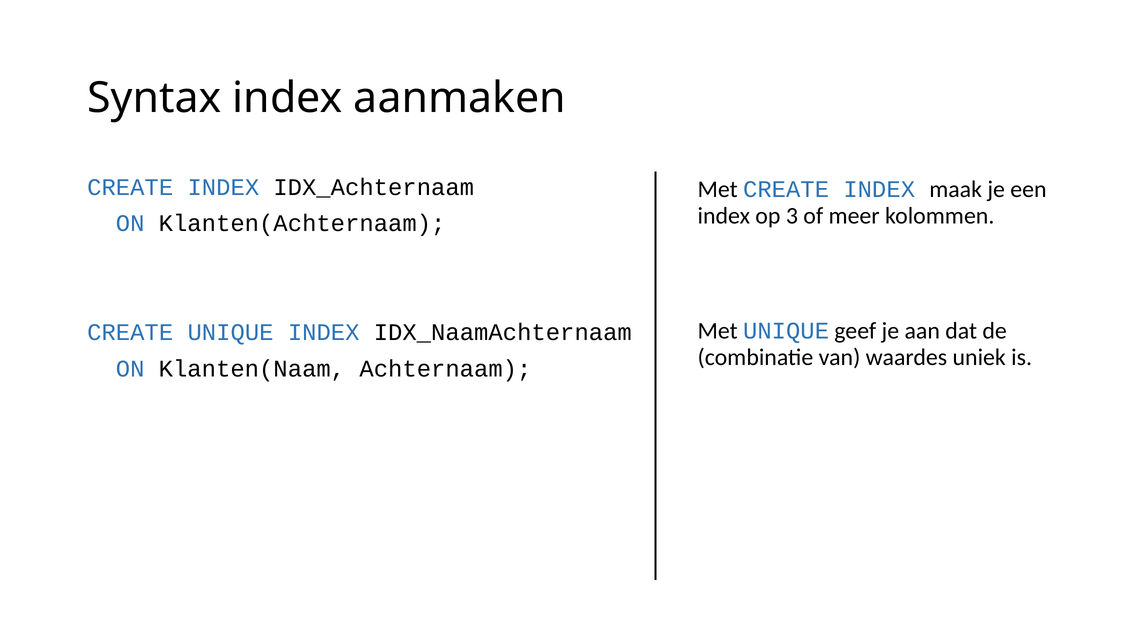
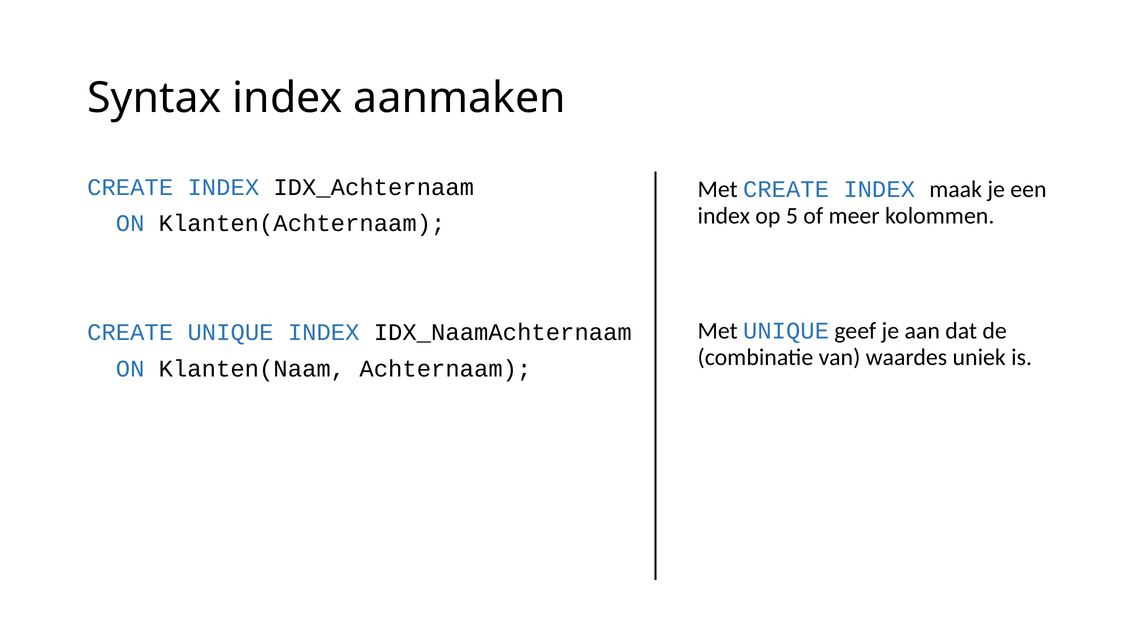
3: 3 -> 5
